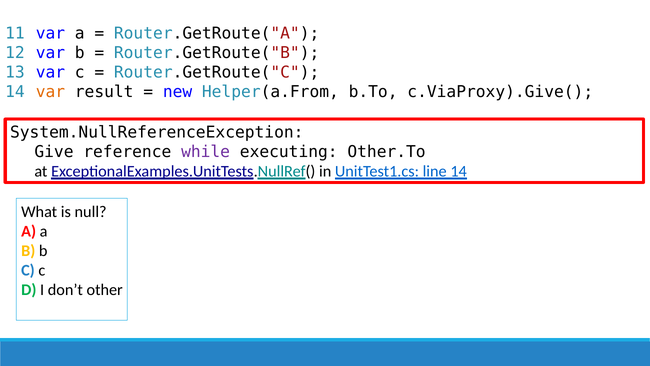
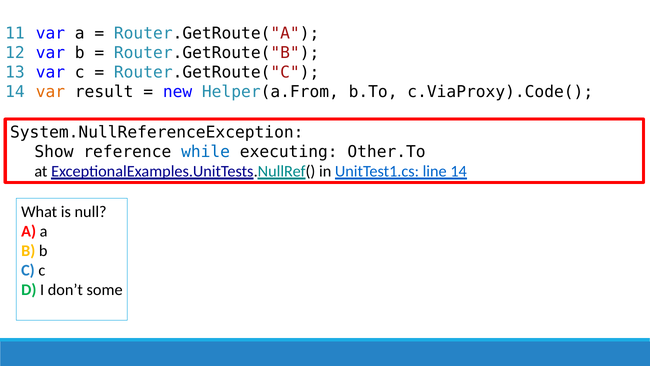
c.ViaProxy).Give(: c.ViaProxy).Give( -> c.ViaProxy).Code(
Give: Give -> Show
while colour: purple -> blue
other: other -> some
